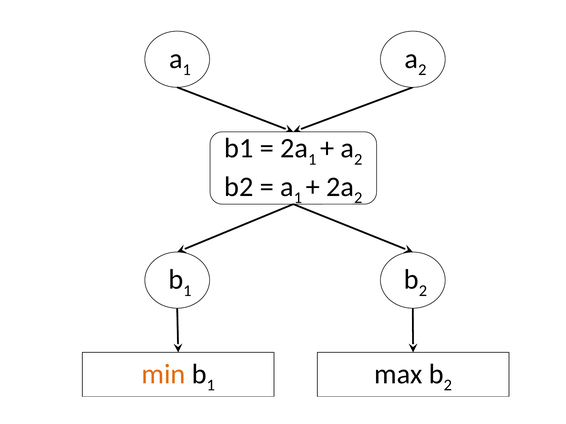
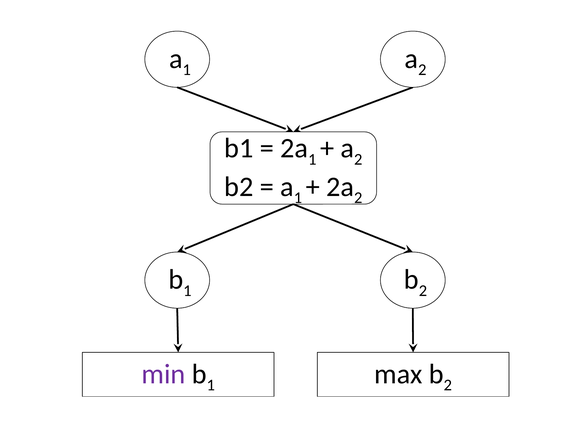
min colour: orange -> purple
